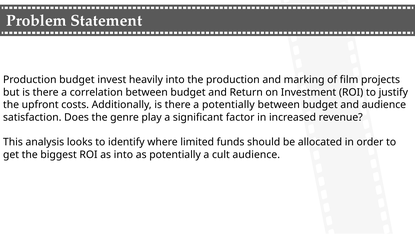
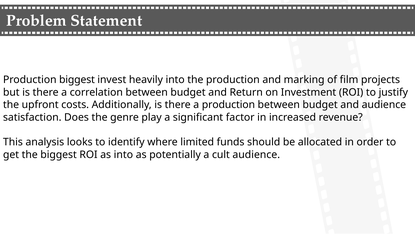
Production budget: budget -> biggest
a potentially: potentially -> production
